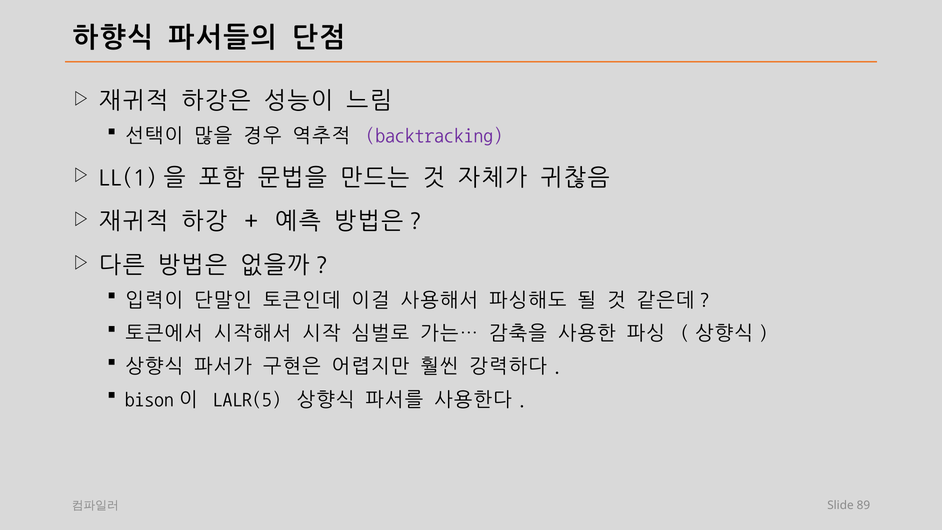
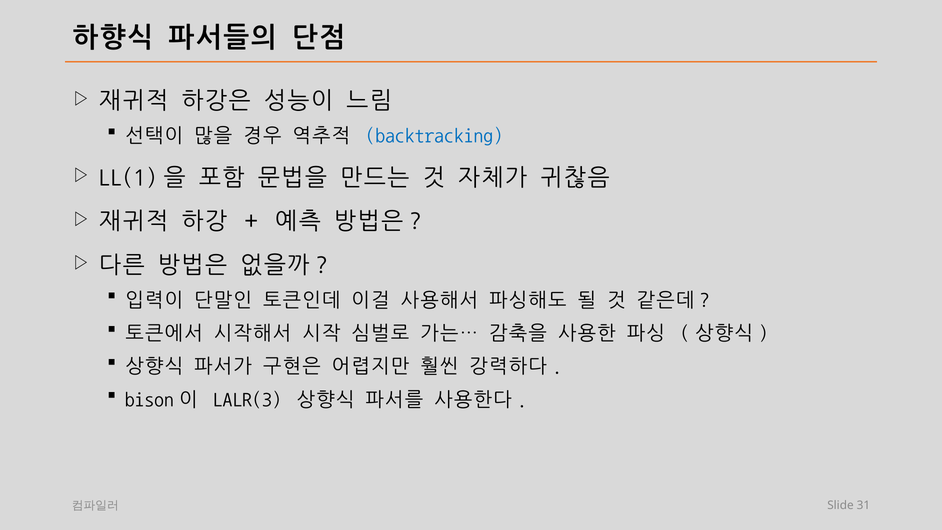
backtracking colour: purple -> blue
LALR(5: LALR(5 -> LALR(3
89: 89 -> 31
